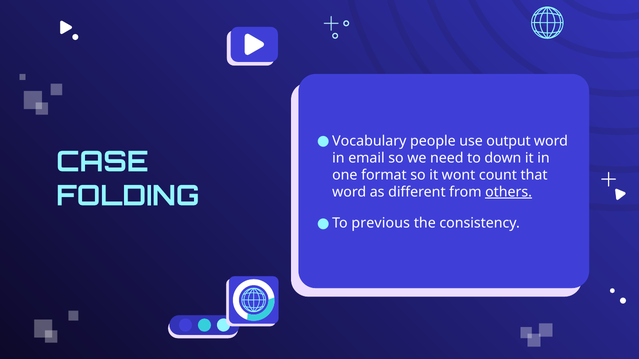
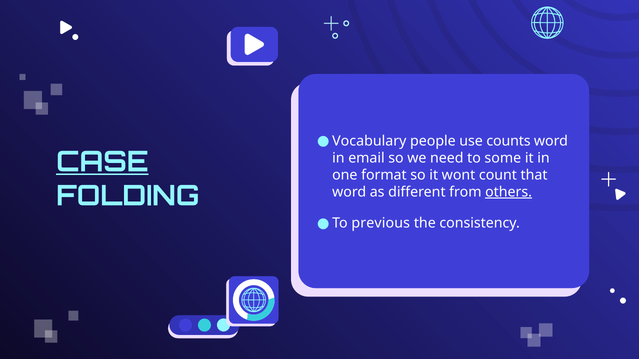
output: output -> counts
CASE underline: none -> present
down: down -> some
